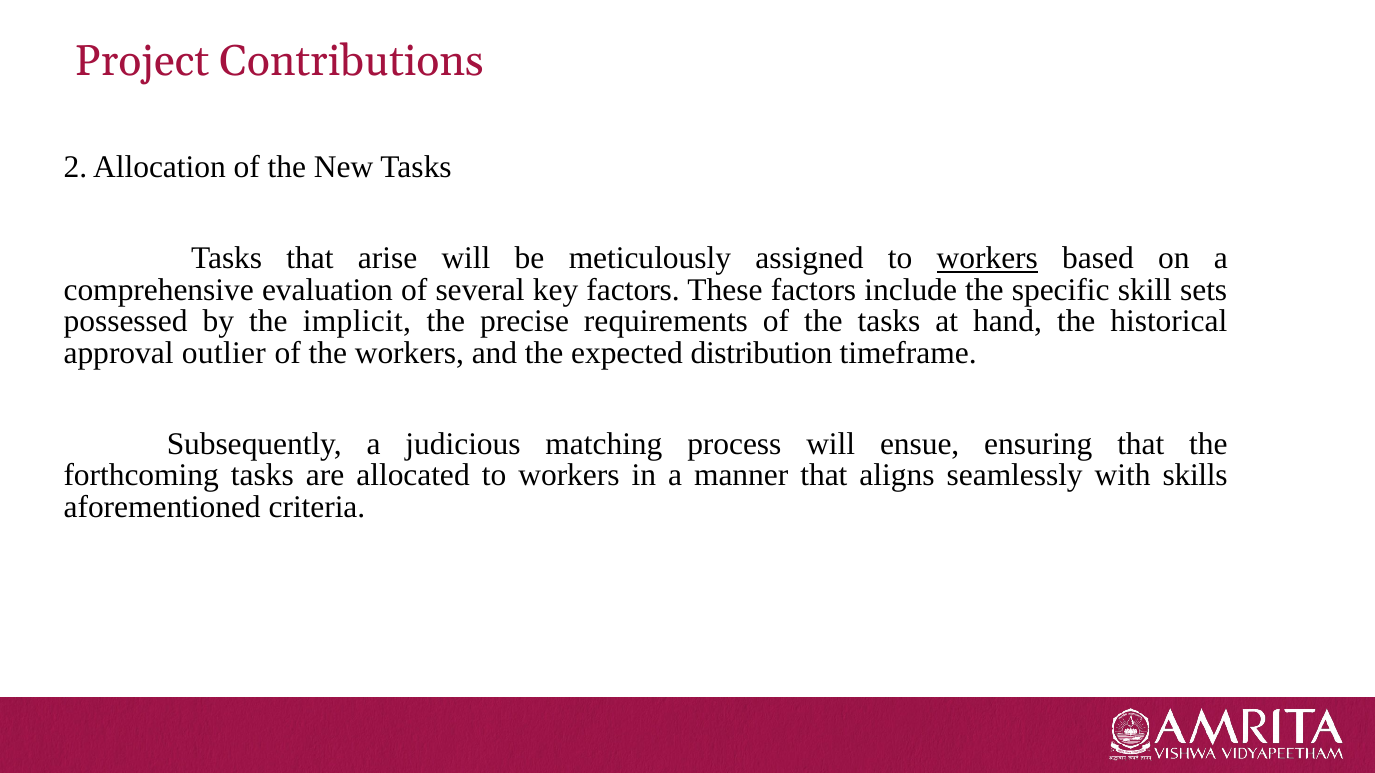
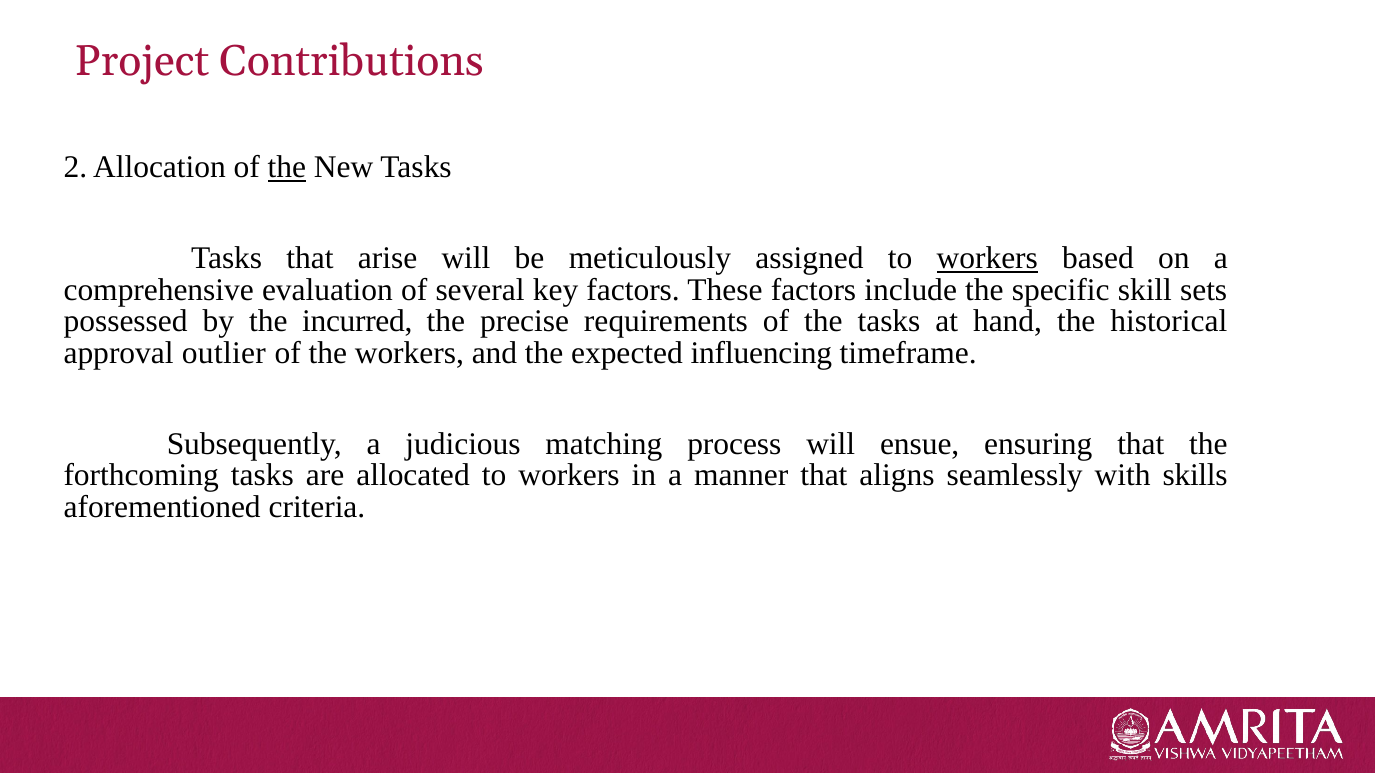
the at (287, 167) underline: none -> present
implicit: implicit -> incurred
distribution: distribution -> influencing
